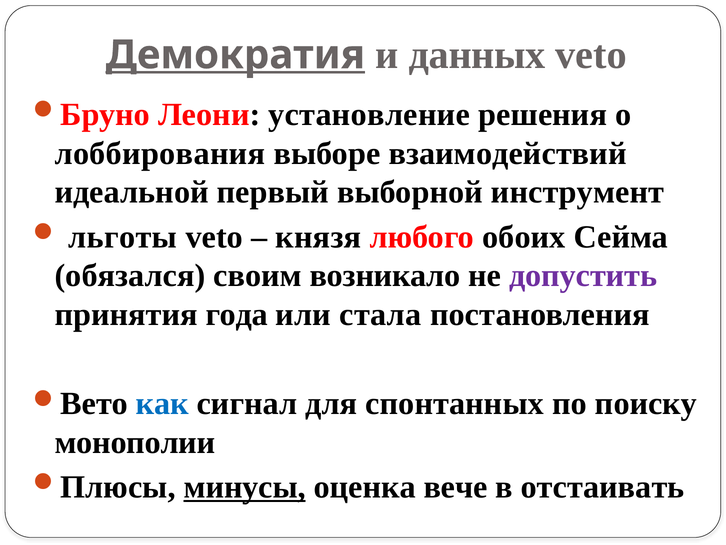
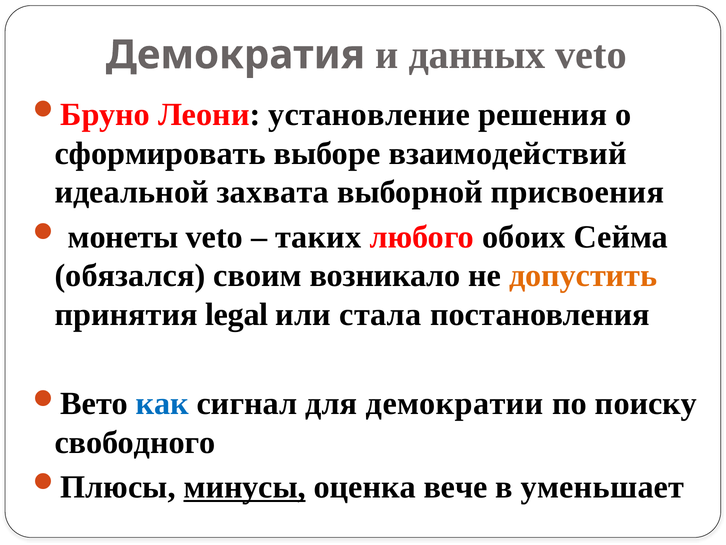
Демократия underline: present -> none
лоббирования: лоббирования -> сформировать
первый: первый -> захвата
инструмент: инструмент -> присвоения
льготы: льготы -> монеты
князя: князя -> таких
допустить colour: purple -> orange
года: года -> legal
спонтанных: спонтанных -> демократии
монополии: монополии -> свободного
отстаивать: отстаивать -> уменьшает
